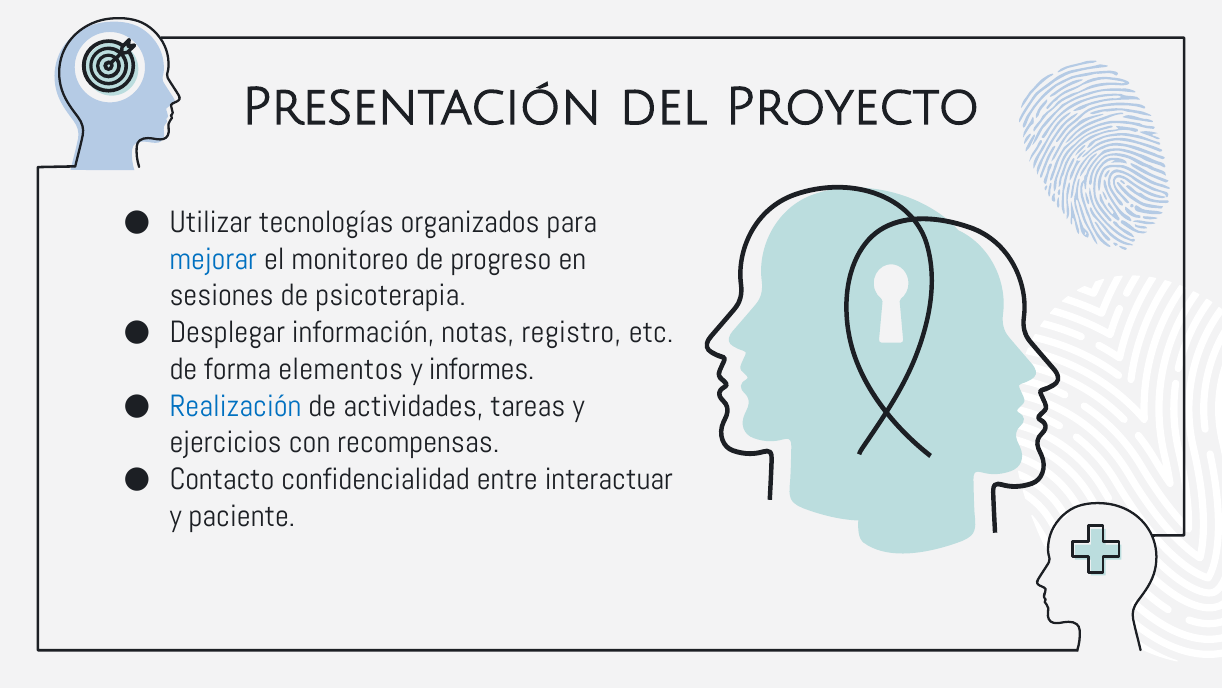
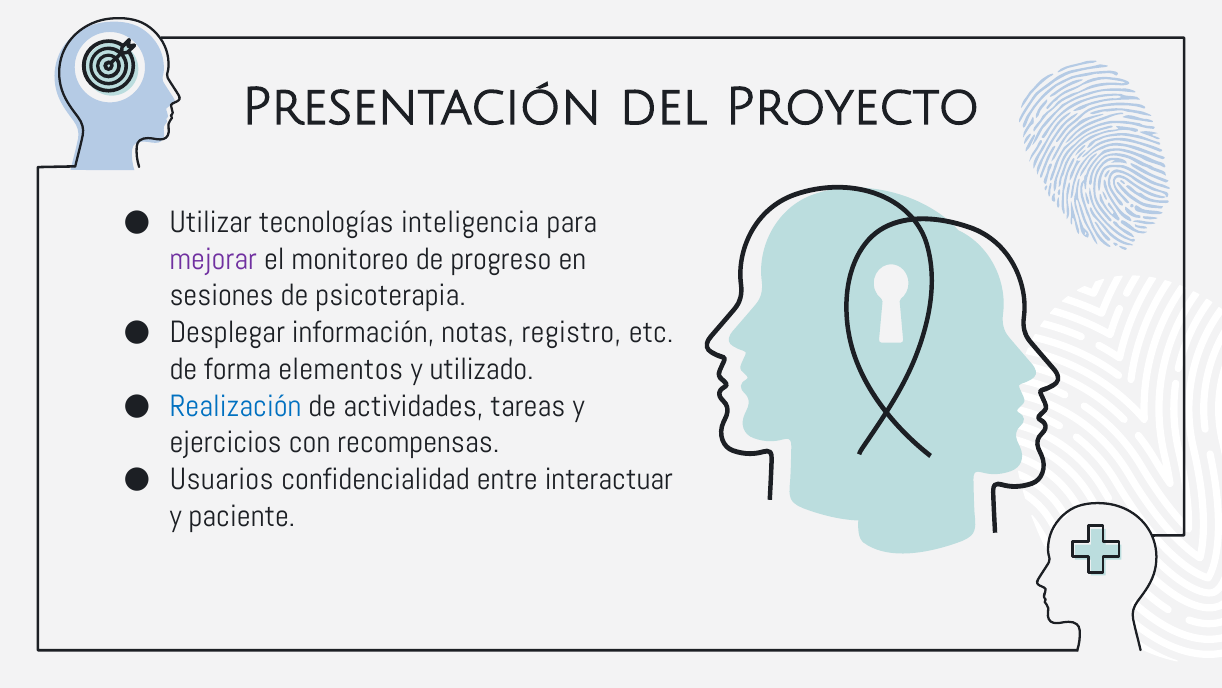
organizados: organizados -> inteligencia
mejorar colour: blue -> purple
informes: informes -> utilizado
Contacto: Contacto -> Usuarios
